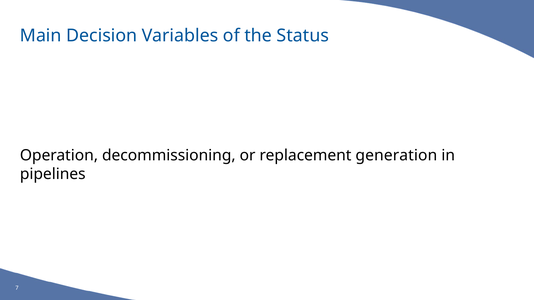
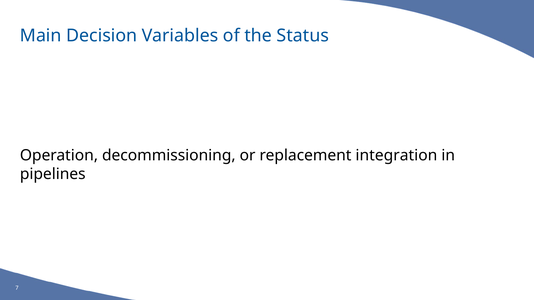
generation: generation -> integration
